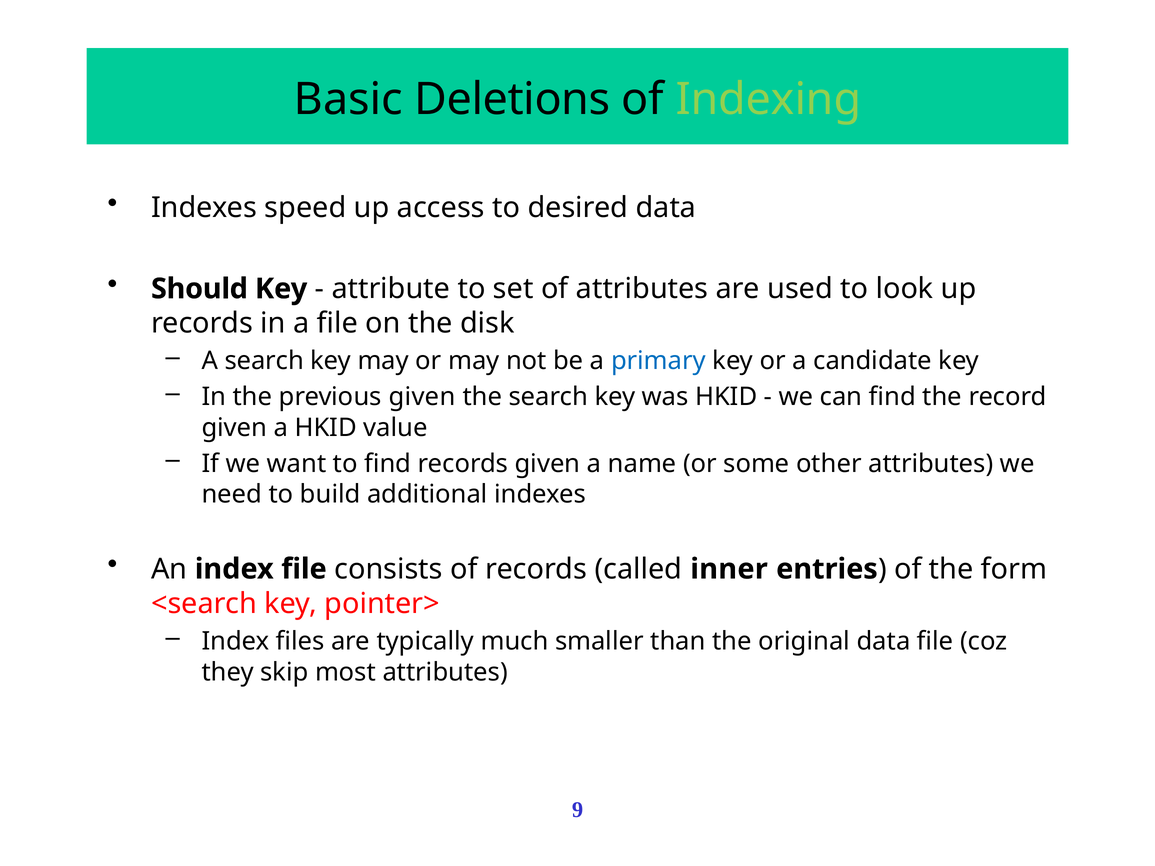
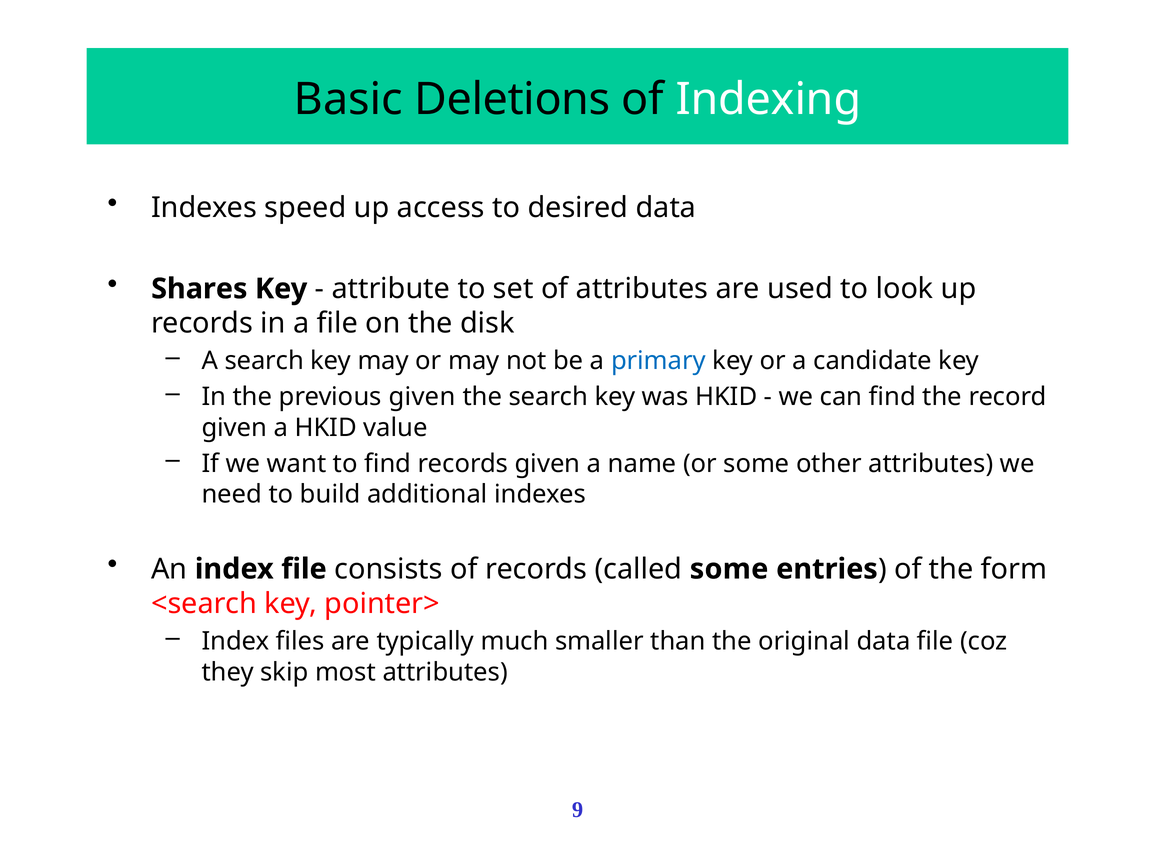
Indexing colour: light green -> white
Should: Should -> Shares
called inner: inner -> some
